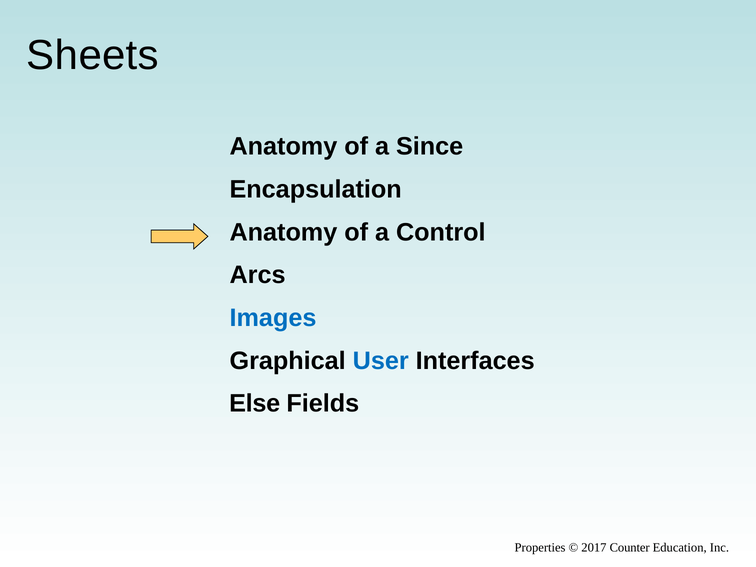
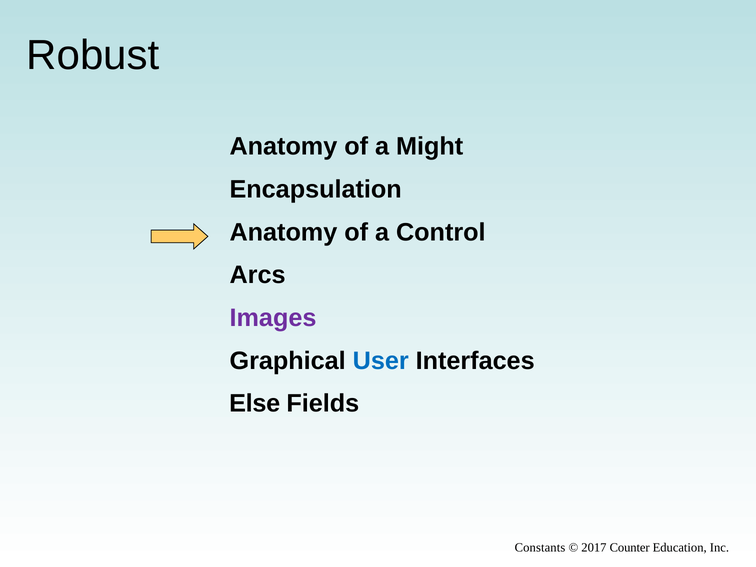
Sheets: Sheets -> Robust
Since: Since -> Might
Images colour: blue -> purple
Properties: Properties -> Constants
